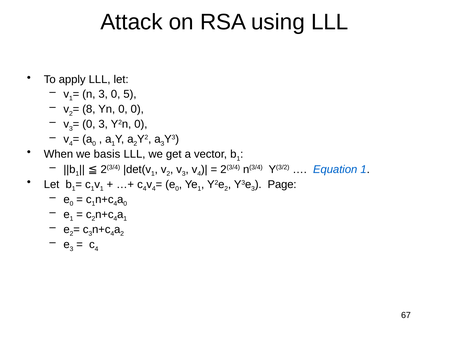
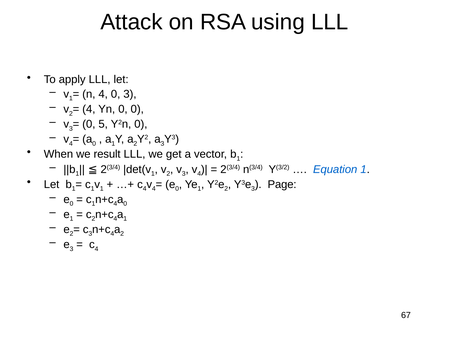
n 3: 3 -> 4
0 5: 5 -> 3
8 at (89, 109): 8 -> 4
0 3: 3 -> 5
basis: basis -> result
